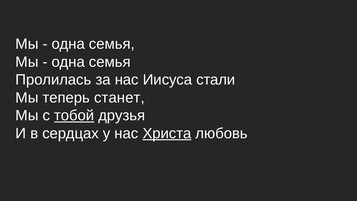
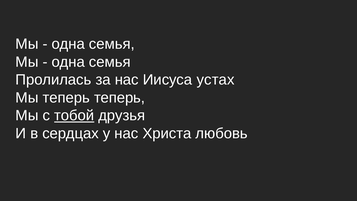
стали: стали -> устах
теперь станет: станет -> теперь
Христа underline: present -> none
